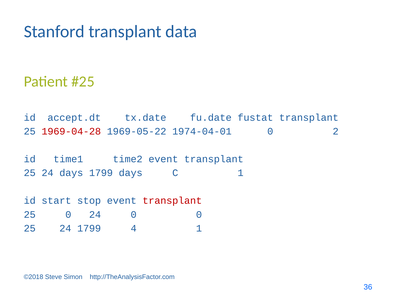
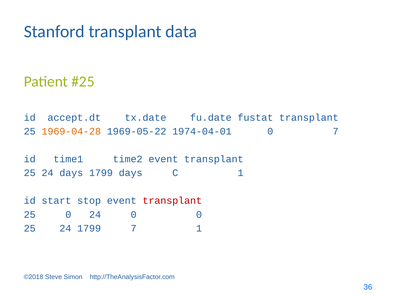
1969-04-28 colour: red -> orange
0 2: 2 -> 7
1799 4: 4 -> 7
